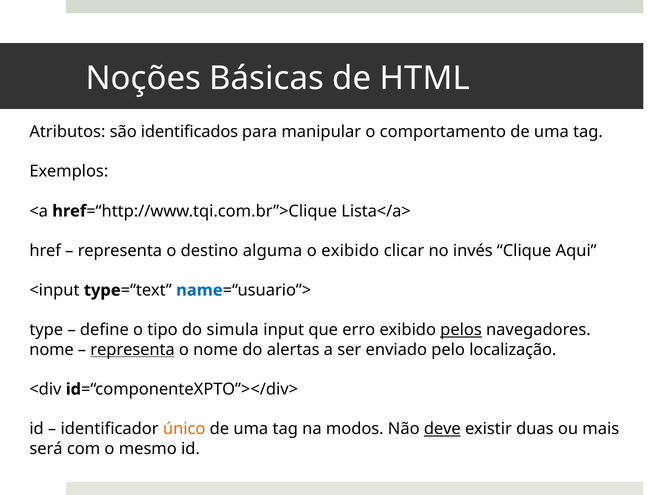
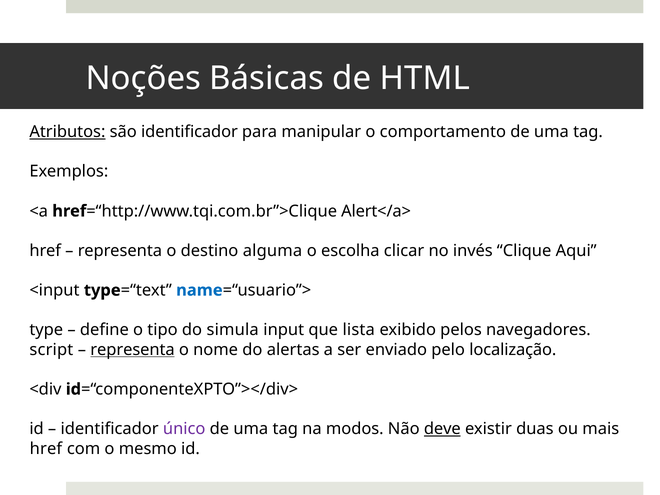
Atributos underline: none -> present
são identificados: identificados -> identificador
Lista</a>: Lista</a> -> Alert</a>
o exibido: exibido -> escolha
erro: erro -> lista
pelos underline: present -> none
nome at (52, 350): nome -> script
único colour: orange -> purple
será at (46, 449): será -> href
